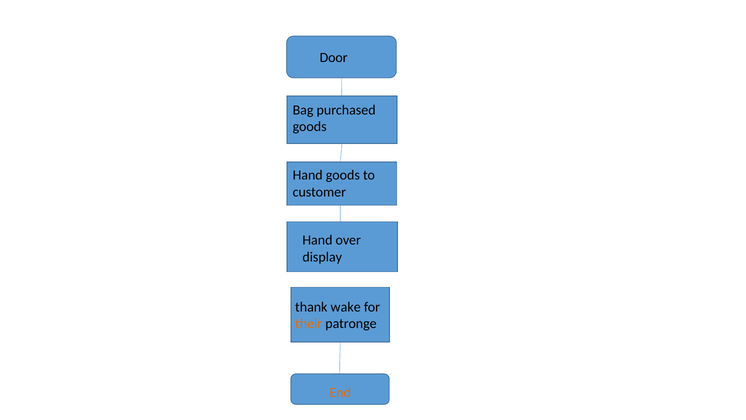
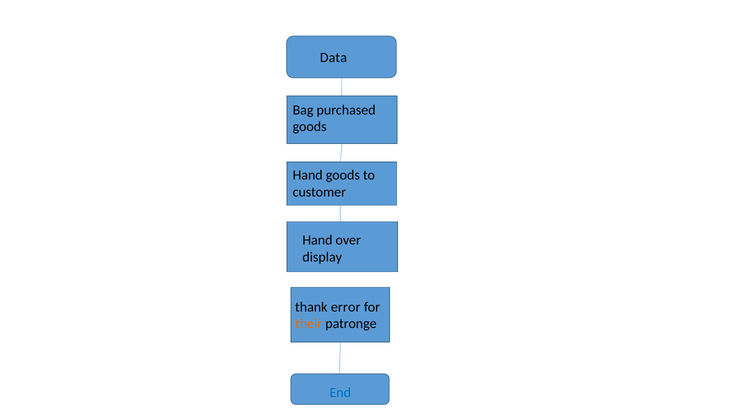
Door: Door -> Data
wake: wake -> error
End colour: orange -> blue
